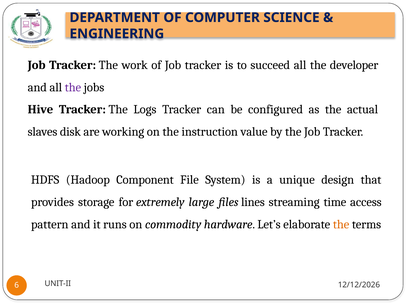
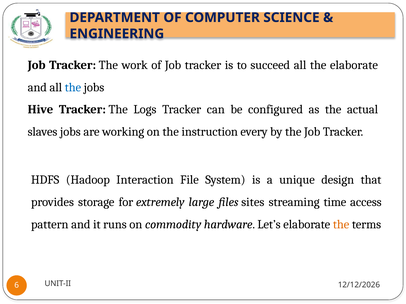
the developer: developer -> elaborate
the at (73, 87) colour: purple -> blue
slaves disk: disk -> jobs
value: value -> every
Component: Component -> Interaction
lines: lines -> sites
